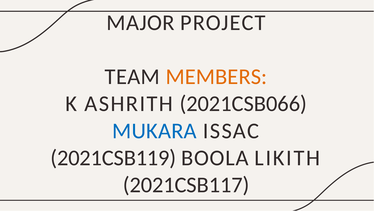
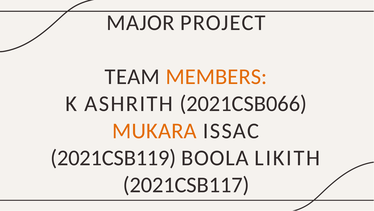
MUKARA colour: blue -> orange
